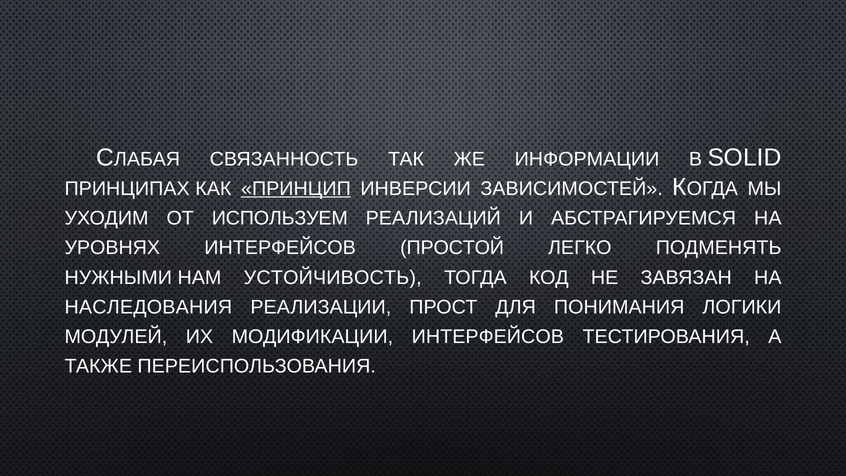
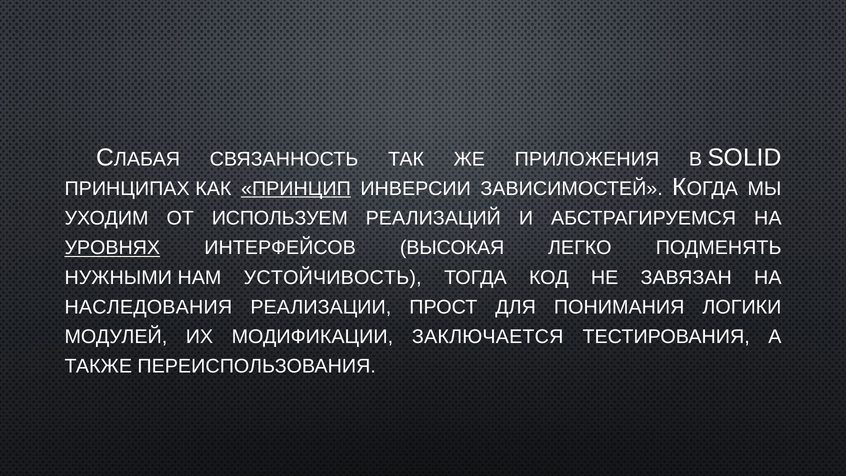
ИНФОРМАЦИИ: ИНФОРМАЦИИ -> ПРИЛОЖЕНИЯ
УРОВНЯХ underline: none -> present
ПРОСТОЙ: ПРОСТОЙ -> ВЫСОКАЯ
МОДИФИКАЦИИ ИНТЕРФЕЙСОВ: ИНТЕРФЕЙСОВ -> ЗАКЛЮЧАЕТСЯ
